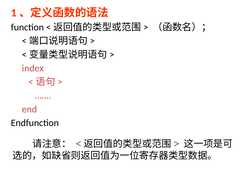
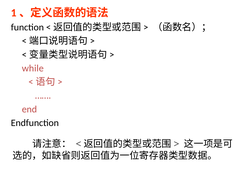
index: index -> while
